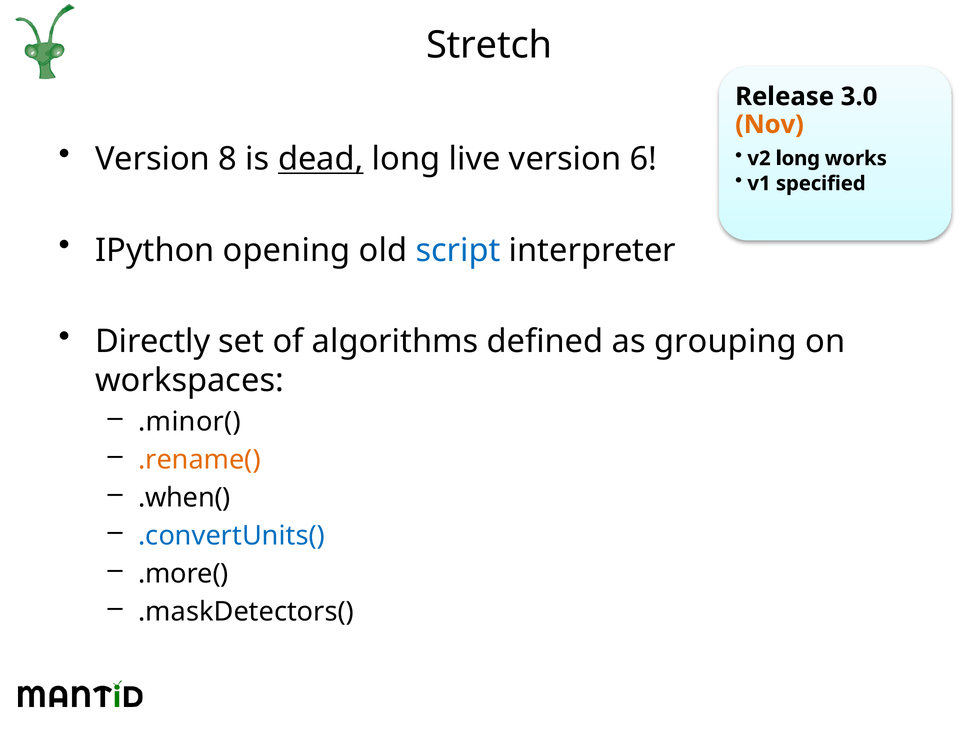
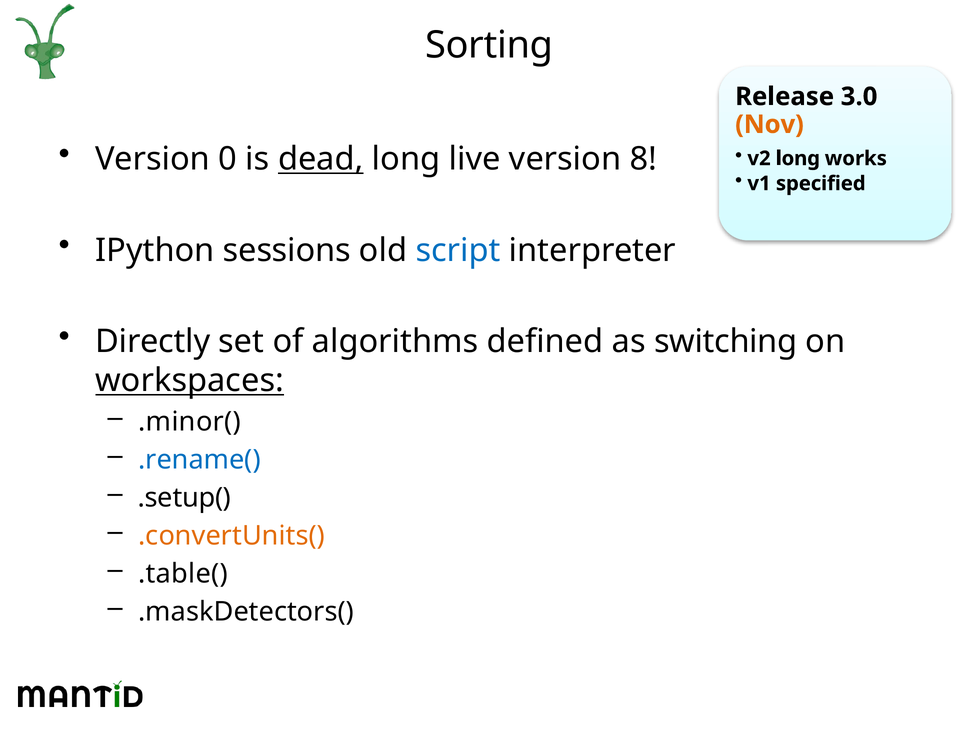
Stretch: Stretch -> Sorting
8: 8 -> 0
6: 6 -> 8
opening: opening -> sessions
grouping: grouping -> switching
workspaces underline: none -> present
.rename( colour: orange -> blue
.when(: .when( -> .setup(
.convertUnits( colour: blue -> orange
.more(: .more( -> .table(
